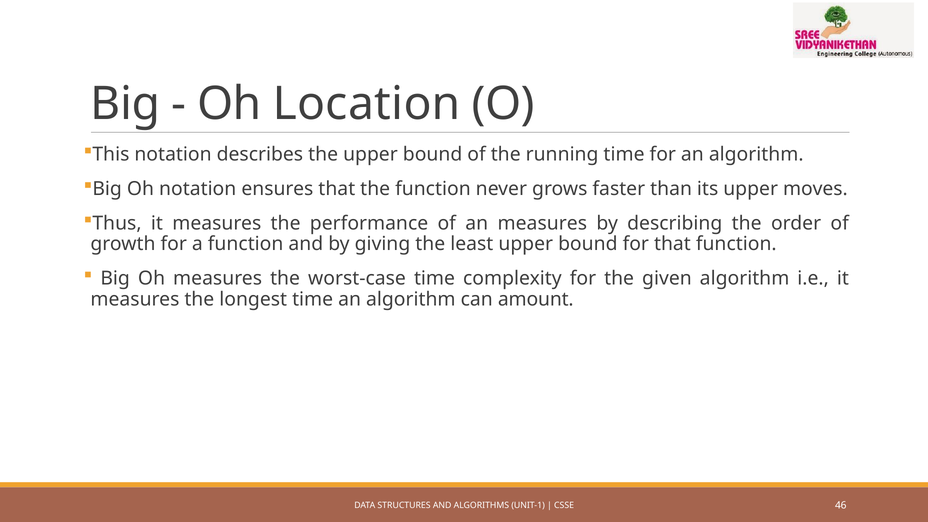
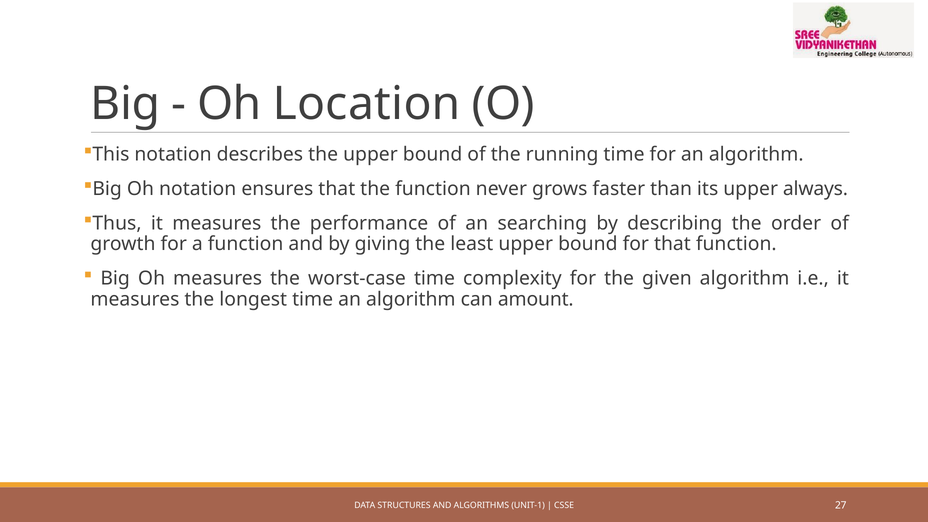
moves: moves -> always
an measures: measures -> searching
46: 46 -> 27
